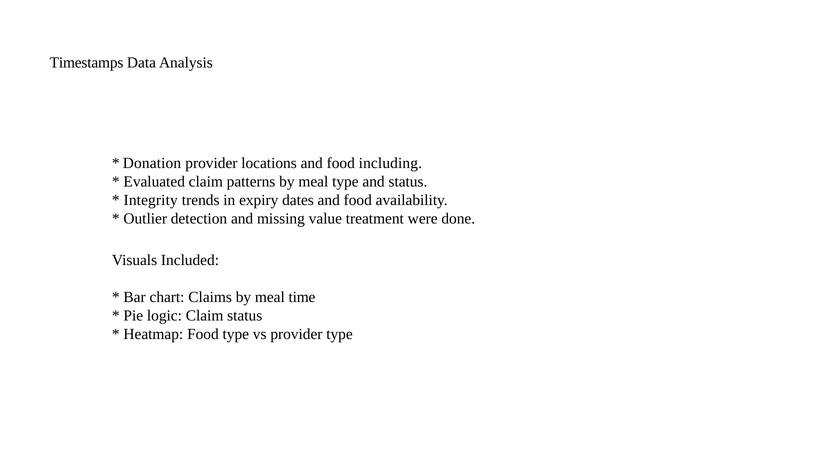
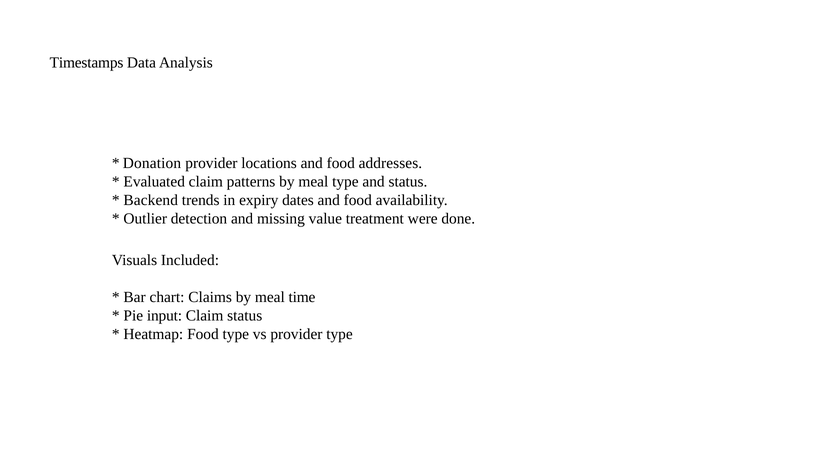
including: including -> addresses
Integrity: Integrity -> Backend
logic: logic -> input
